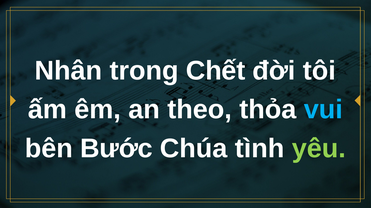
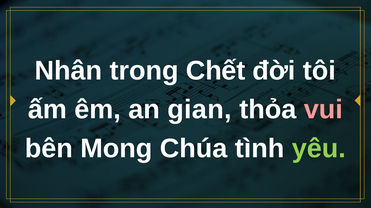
theo: theo -> gian
vui colour: light blue -> pink
Bước: Bước -> Mong
